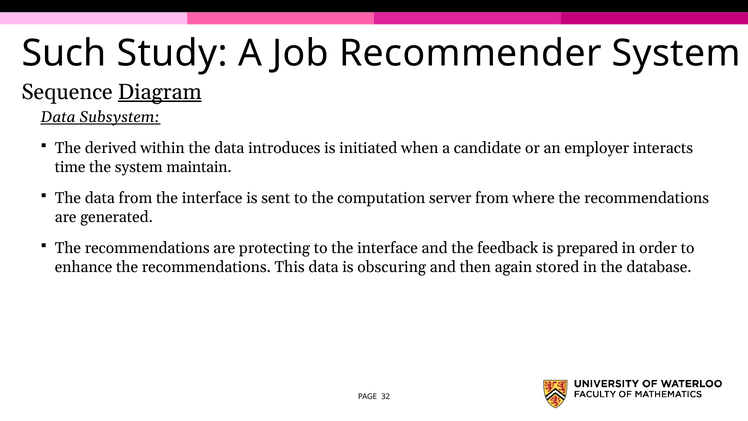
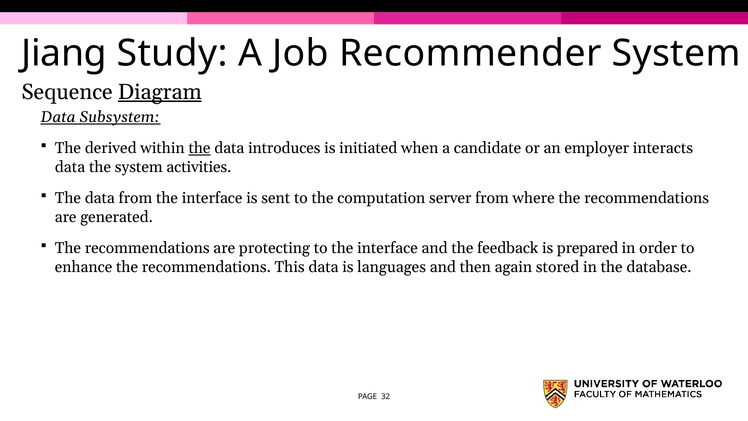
Such: Such -> Jiang
the at (200, 148) underline: none -> present
time at (70, 167): time -> data
maintain: maintain -> activities
obscuring: obscuring -> languages
